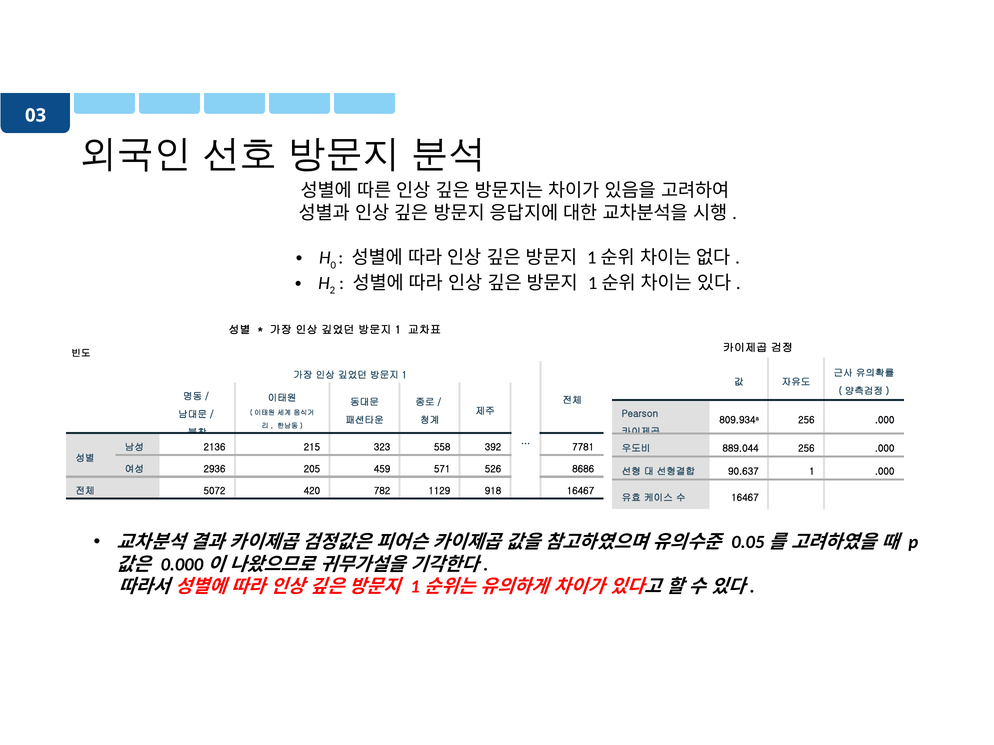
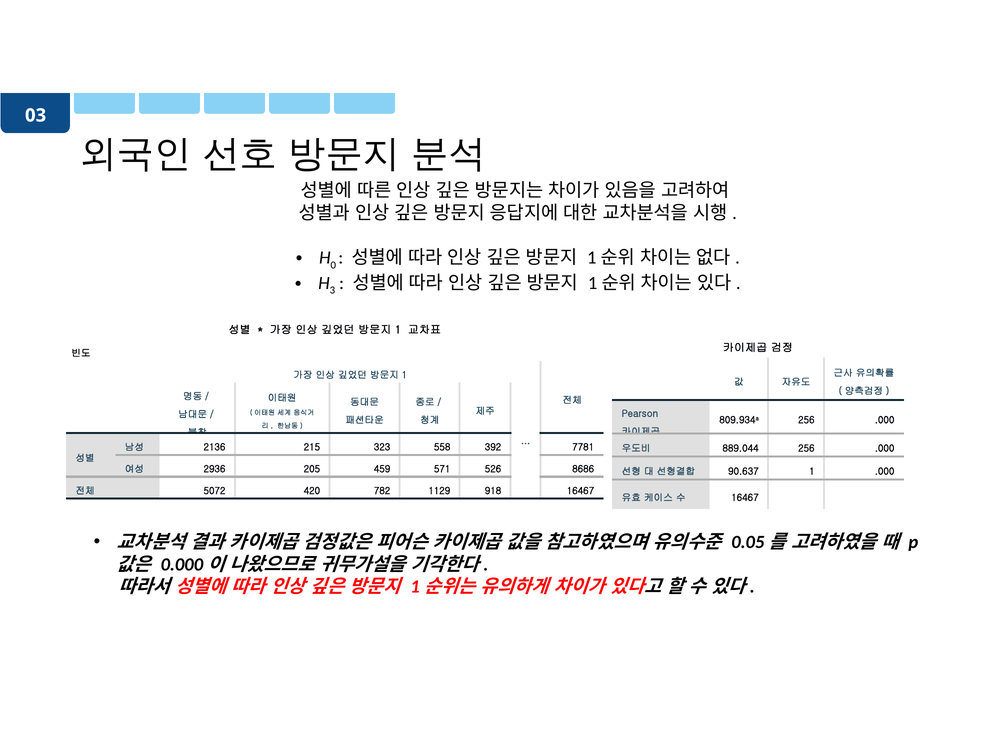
2: 2 -> 3
